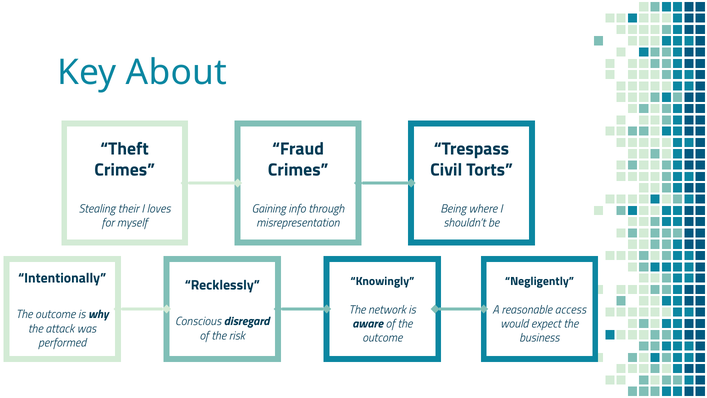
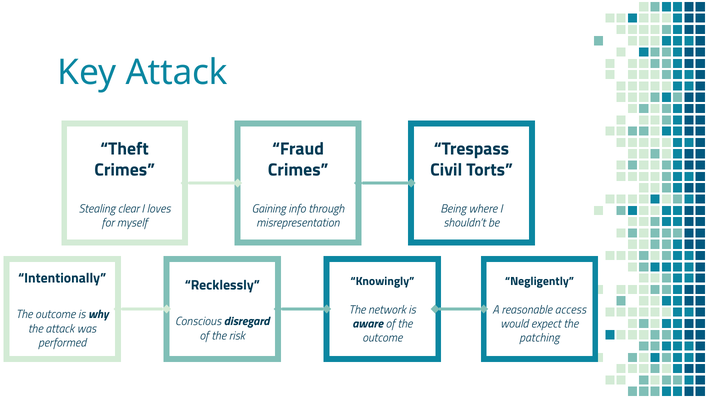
Key About: About -> Attack
their: their -> clear
business: business -> patching
